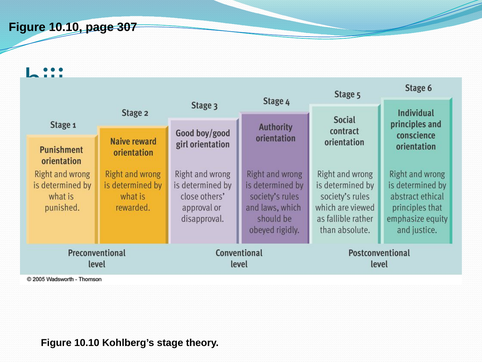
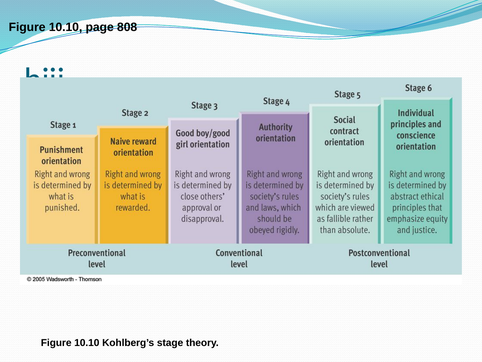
307: 307 -> 808
